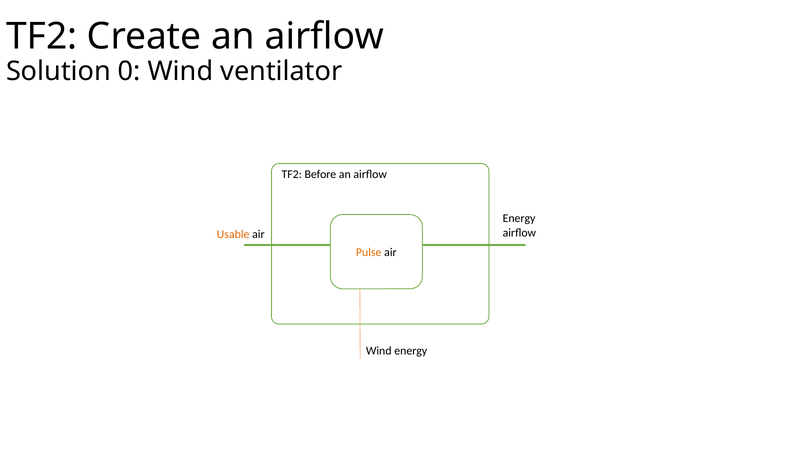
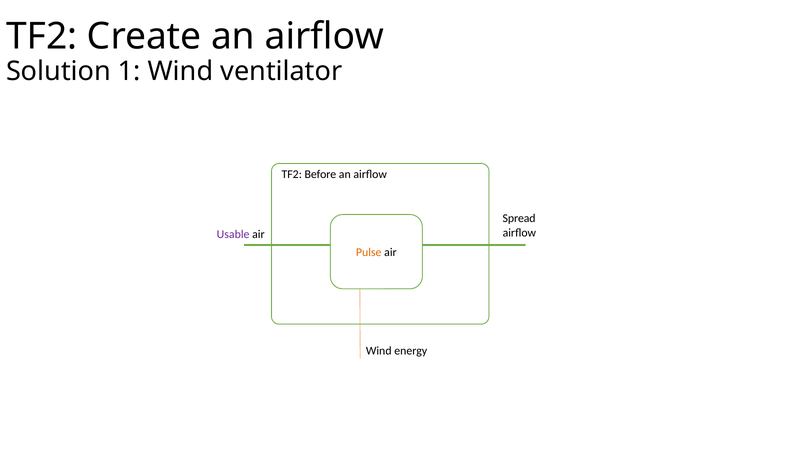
0: 0 -> 1
Energy at (519, 218): Energy -> Spread
Usable colour: orange -> purple
